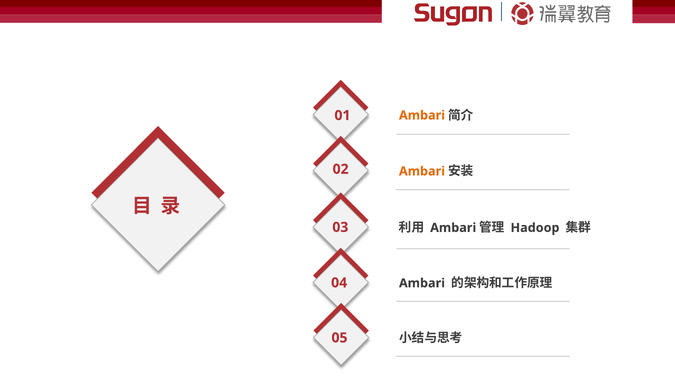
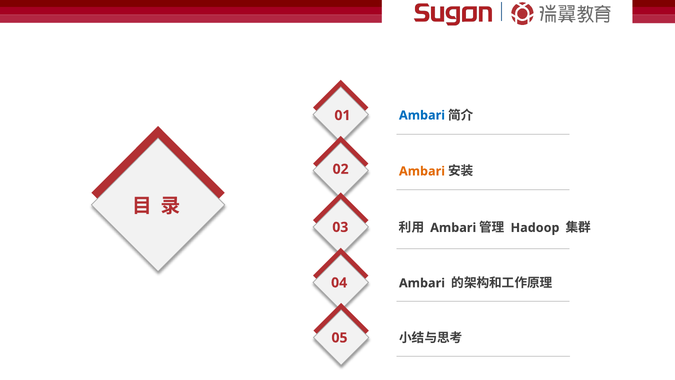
Ambari at (422, 115) colour: orange -> blue
